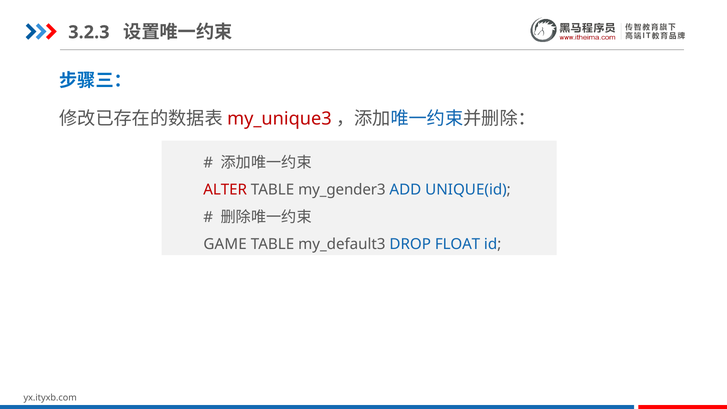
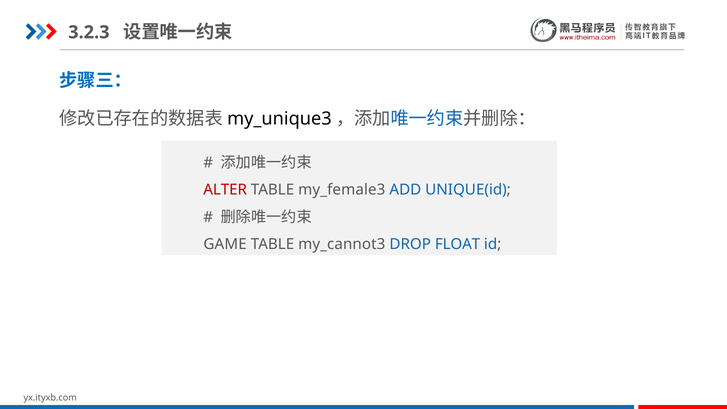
my_unique3 colour: red -> black
my_gender3: my_gender3 -> my_female3
my_default3: my_default3 -> my_cannot3
